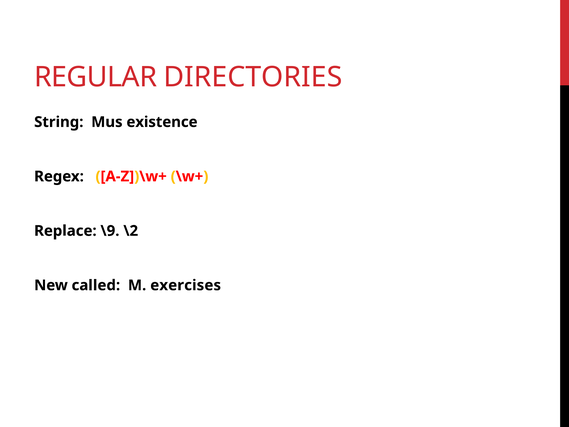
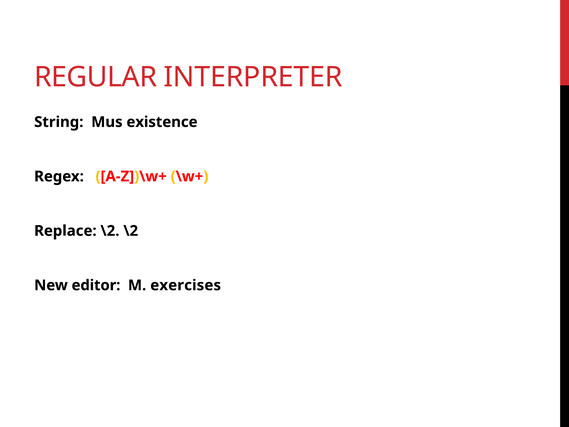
DIRECTORIES: DIRECTORIES -> INTERPRETER
Replace \9: \9 -> \2
called: called -> editor
